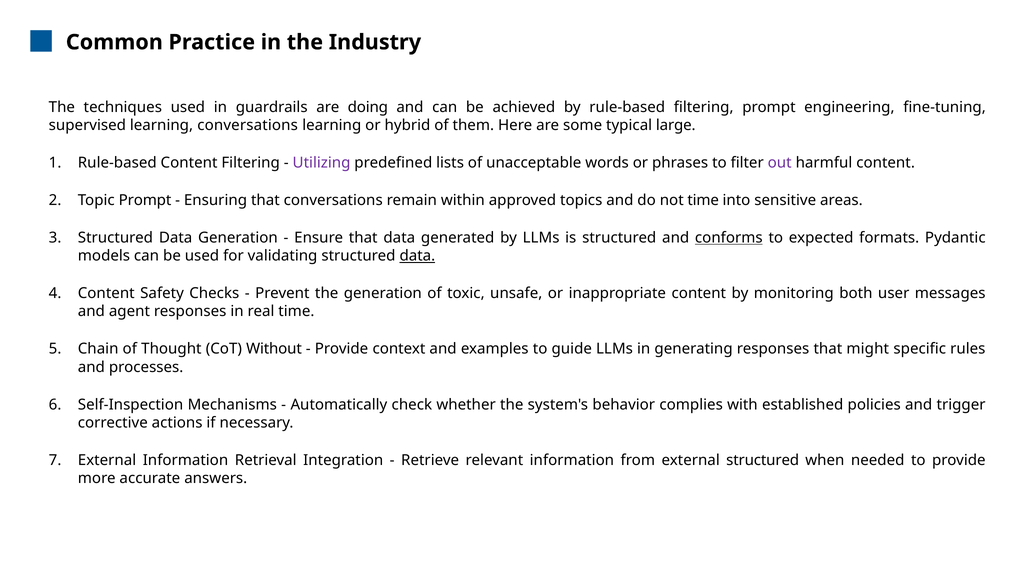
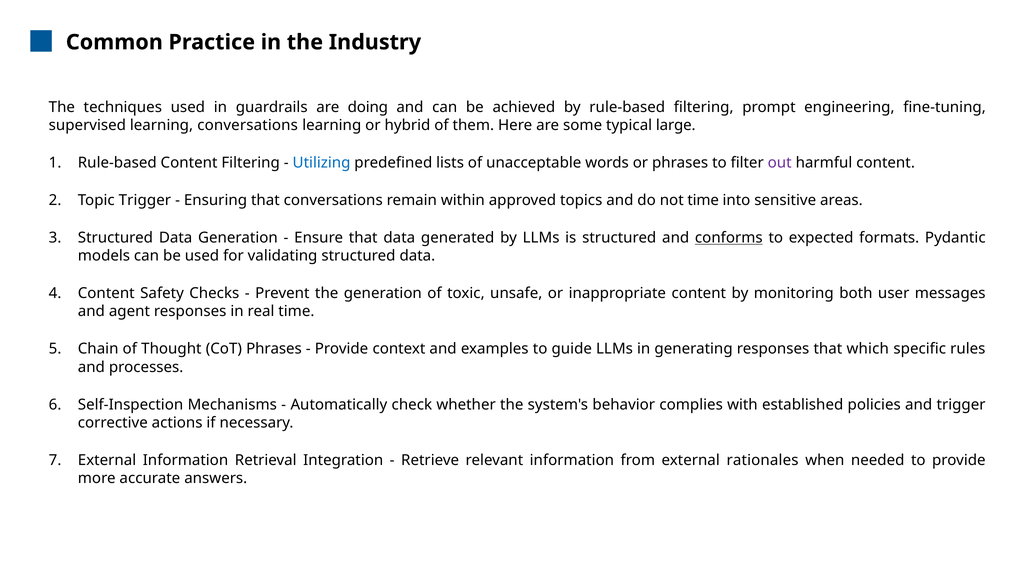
Utilizing colour: purple -> blue
Topic Prompt: Prompt -> Trigger
data at (417, 256) underline: present -> none
CoT Without: Without -> Phrases
might: might -> which
external structured: structured -> rationales
